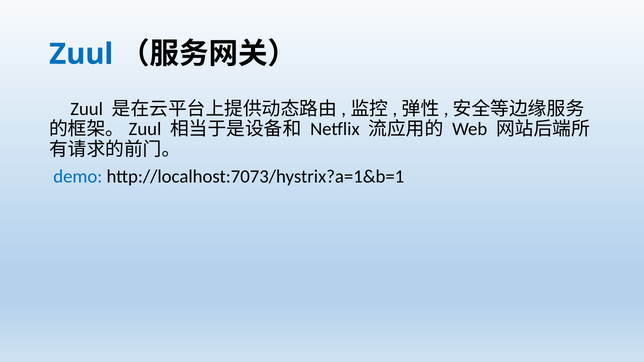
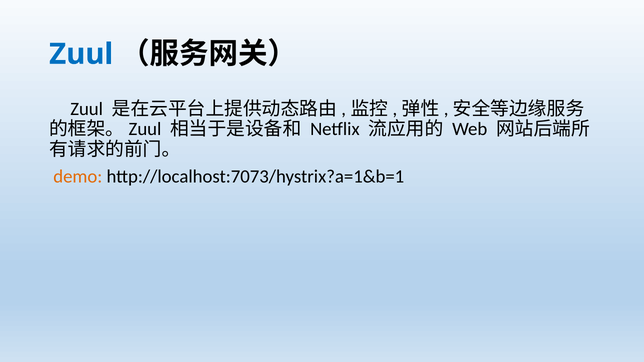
demo colour: blue -> orange
